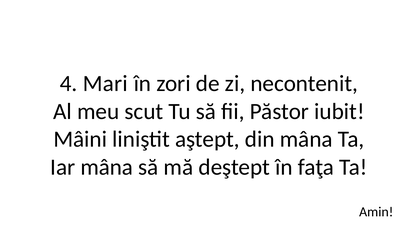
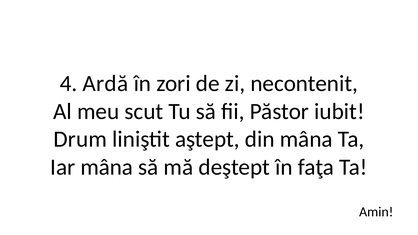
Mari: Mari -> Ardă
Mâini: Mâini -> Drum
